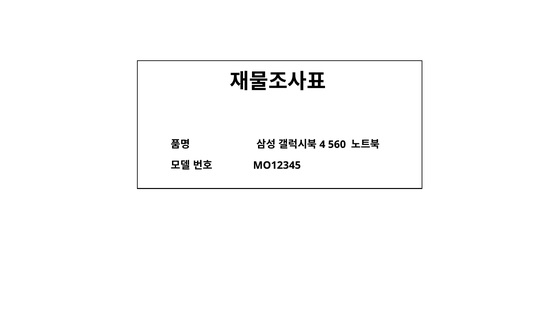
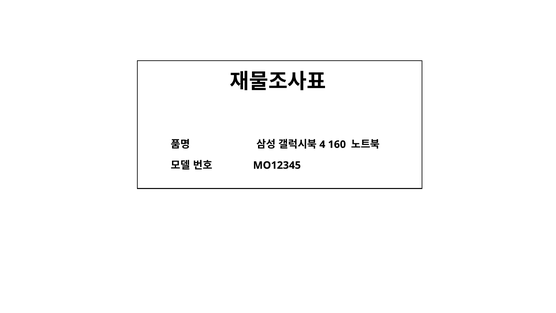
560: 560 -> 160
